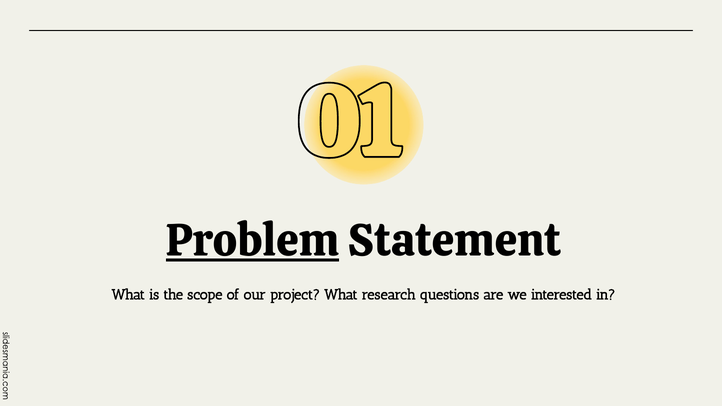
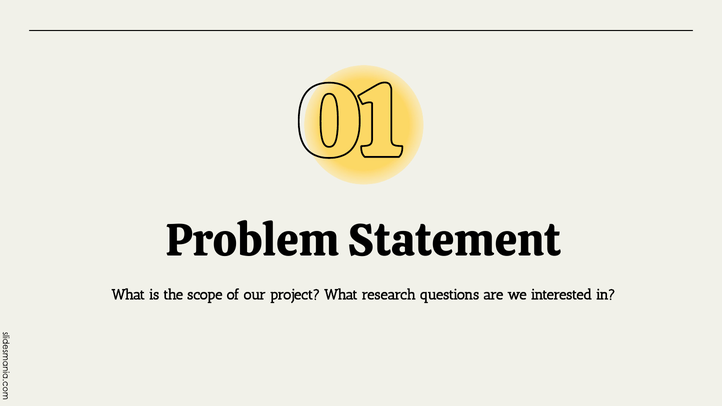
Problem underline: present -> none
